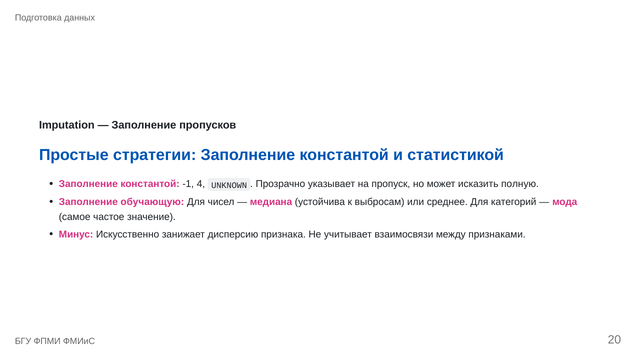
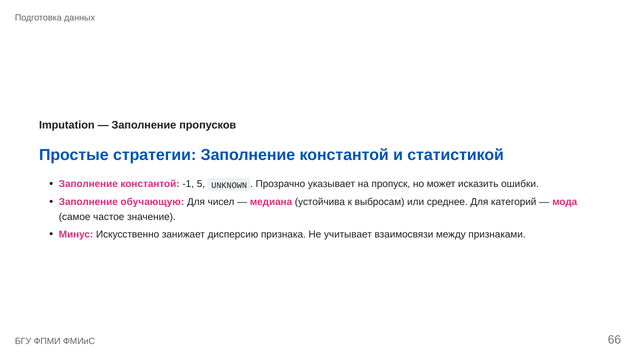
4: 4 -> 5
полную: полную -> ошибки
20: 20 -> 66
